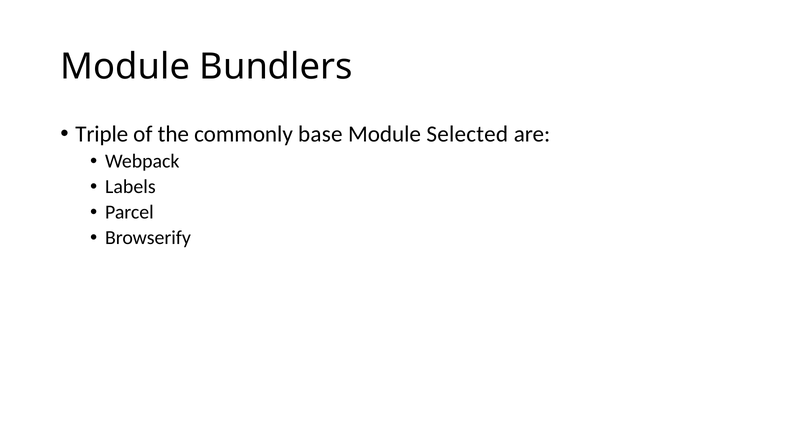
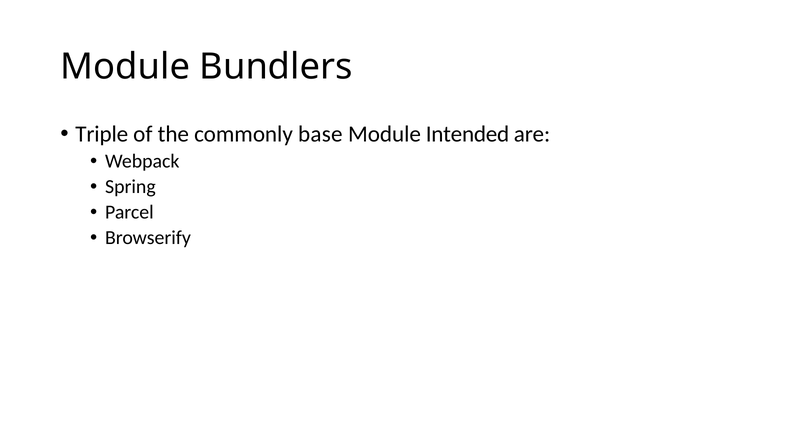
Selected: Selected -> Intended
Labels: Labels -> Spring
